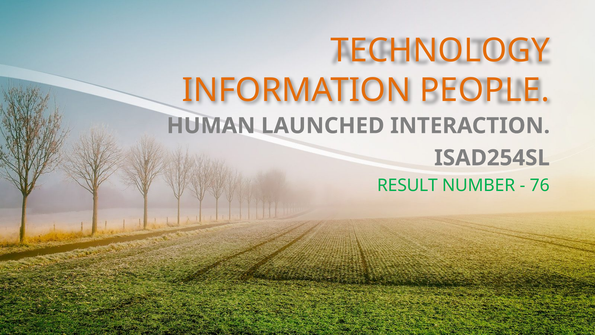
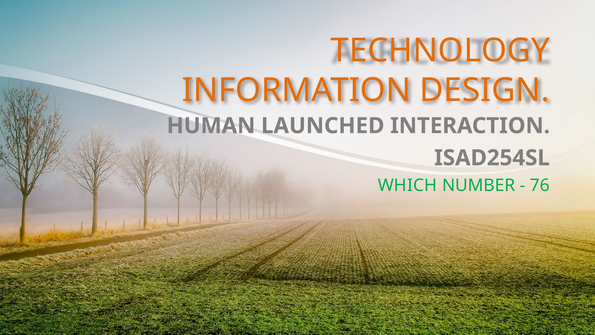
PEOPLE: PEOPLE -> DESIGN
RESULT: RESULT -> WHICH
